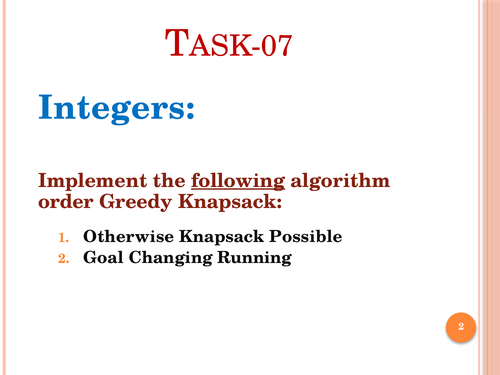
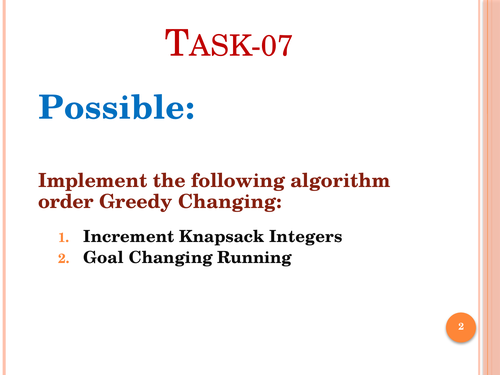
Integers: Integers -> Possible
following underline: present -> none
Greedy Knapsack: Knapsack -> Changing
Otherwise: Otherwise -> Increment
Possible: Possible -> Integers
